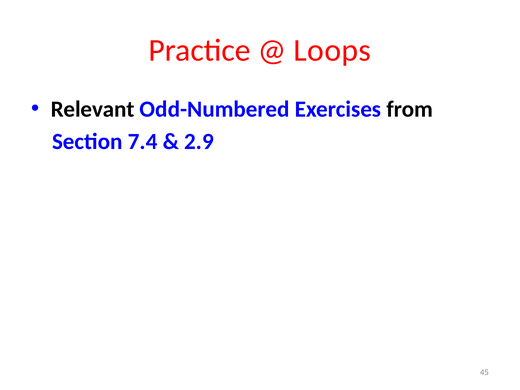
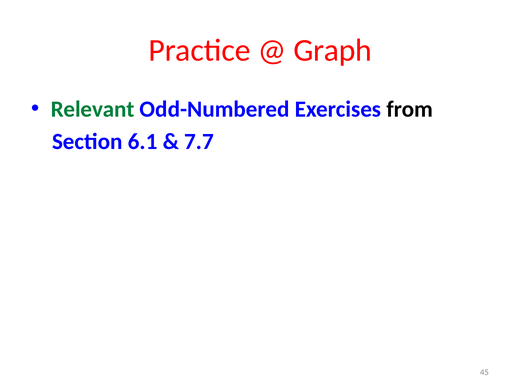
Loops: Loops -> Graph
Relevant colour: black -> green
7.4: 7.4 -> 6.1
2.9: 2.9 -> 7.7
